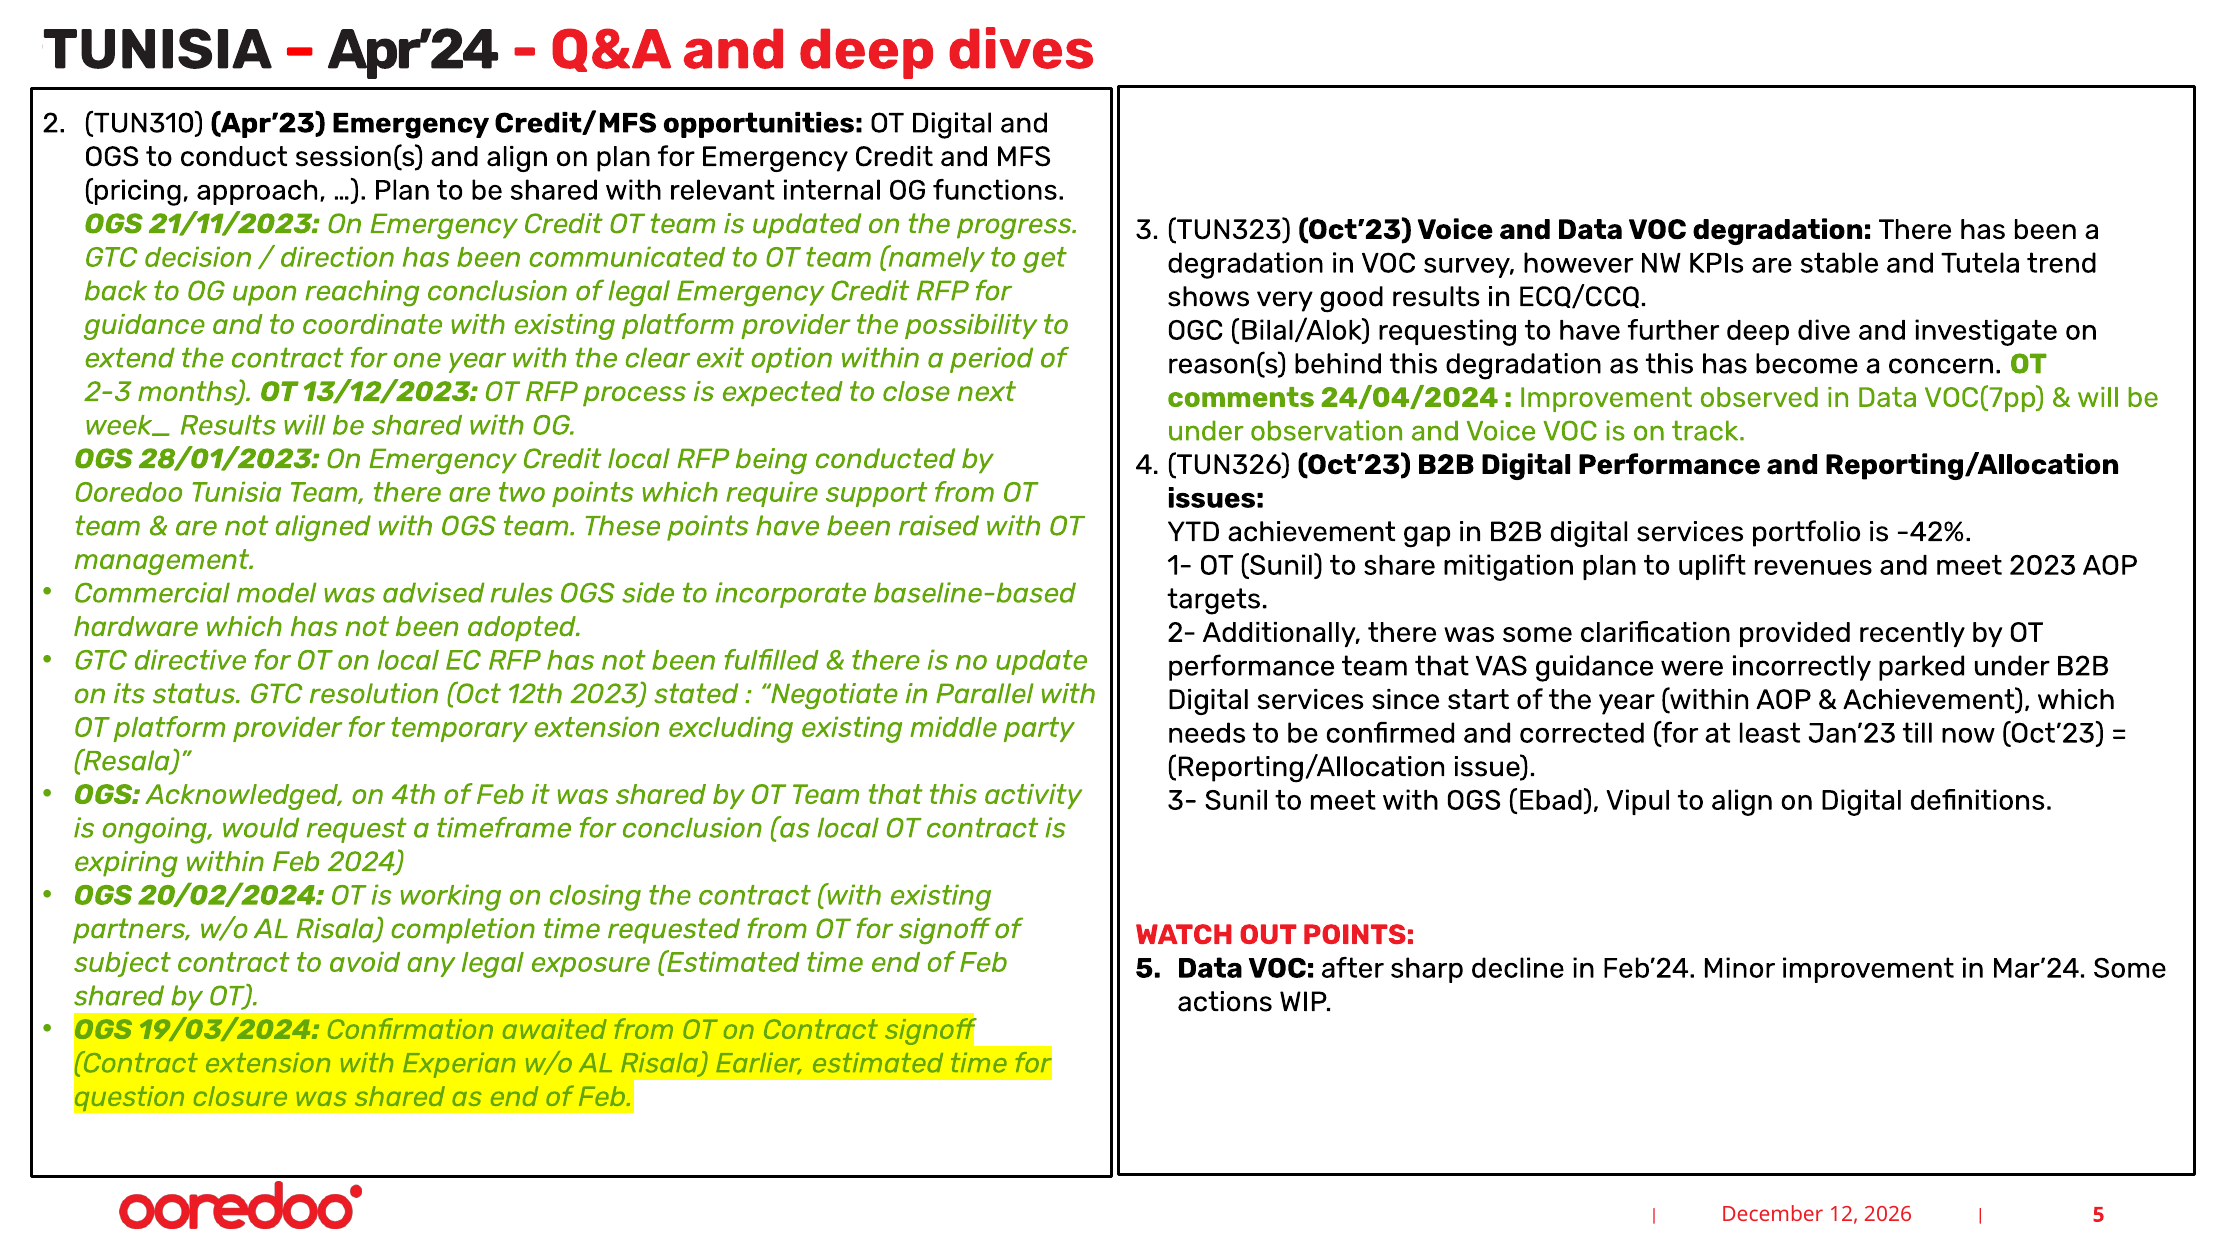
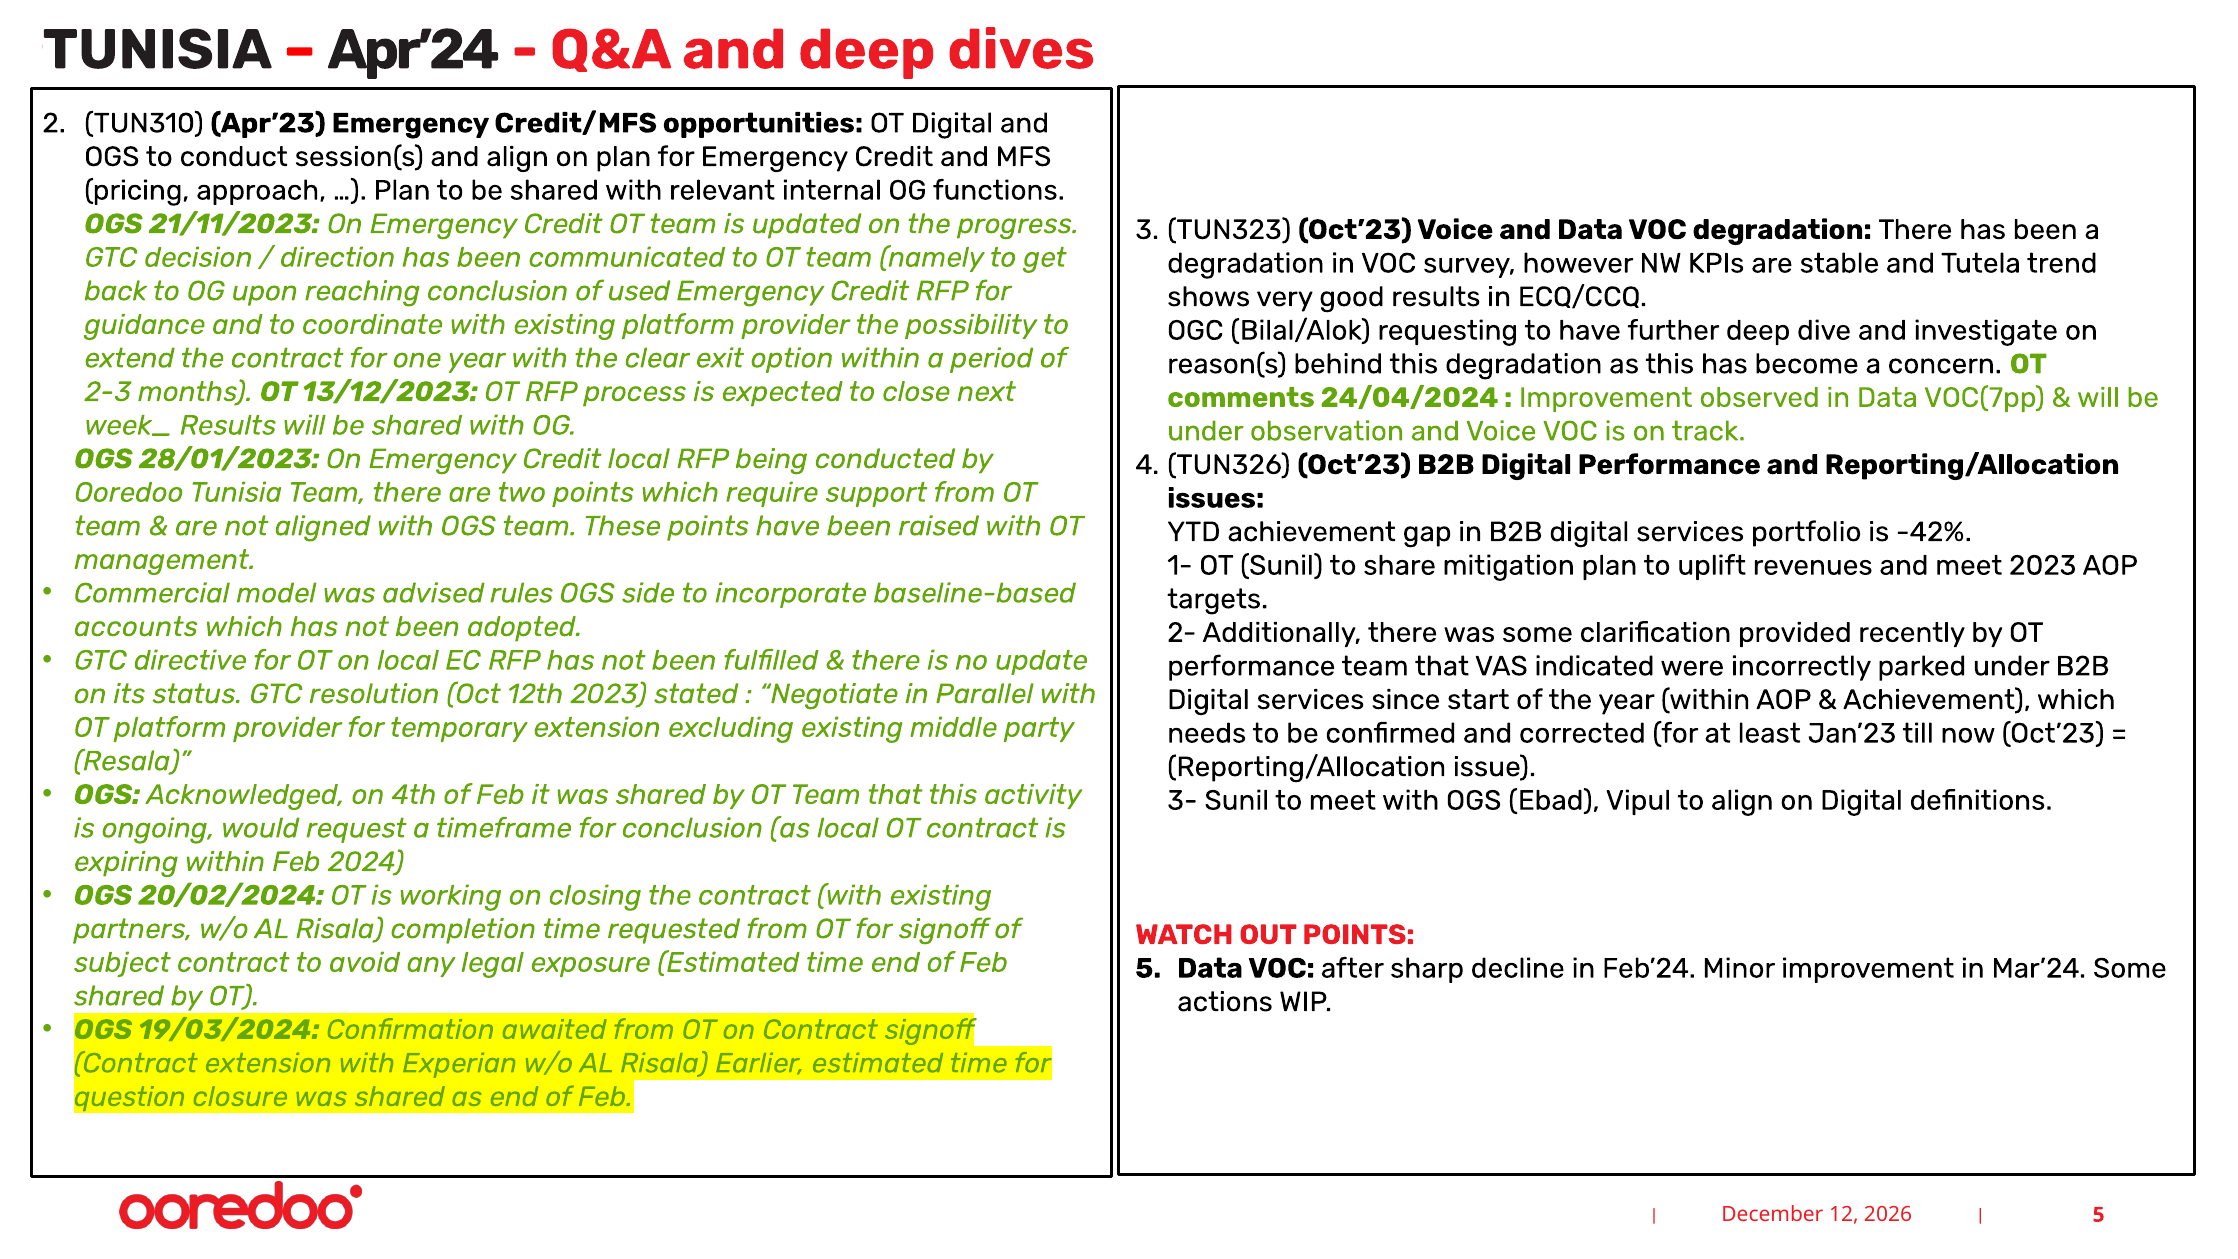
of legal: legal -> used
hardware: hardware -> accounts
VAS guidance: guidance -> indicated
